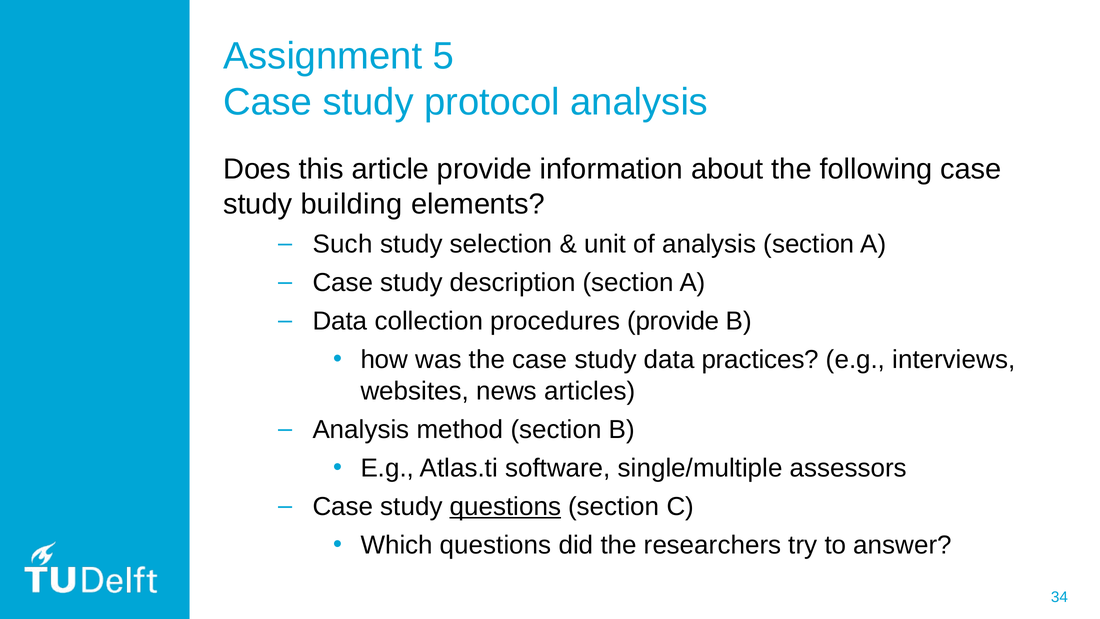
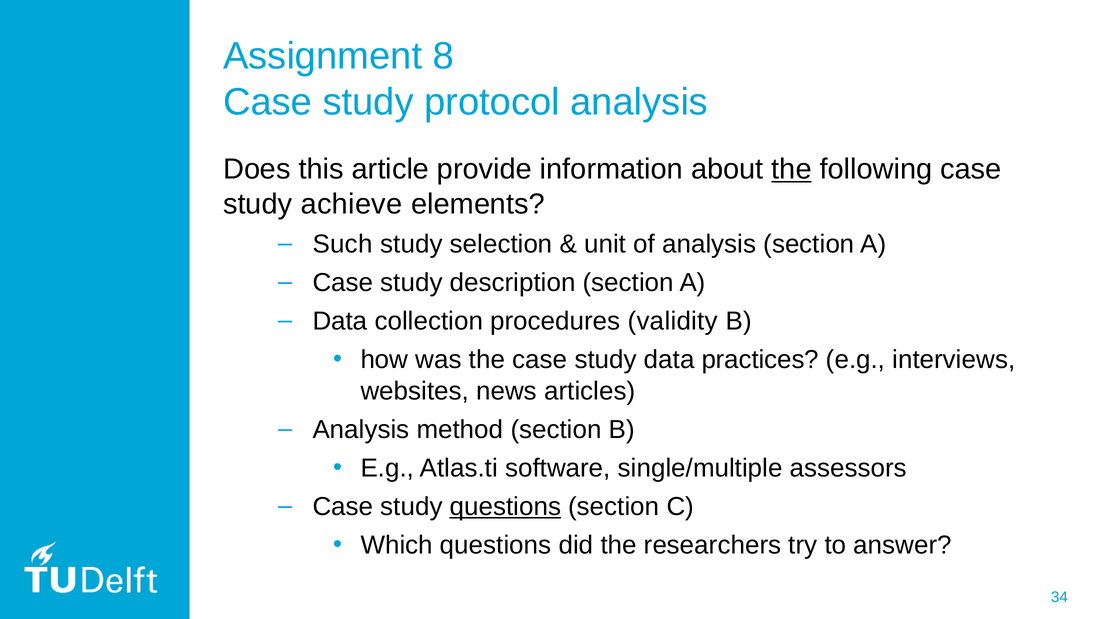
5: 5 -> 8
the at (792, 169) underline: none -> present
building: building -> achieve
procedures provide: provide -> validity
